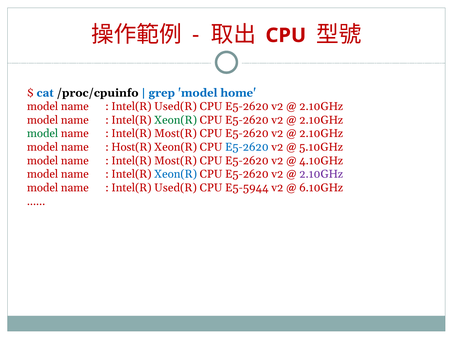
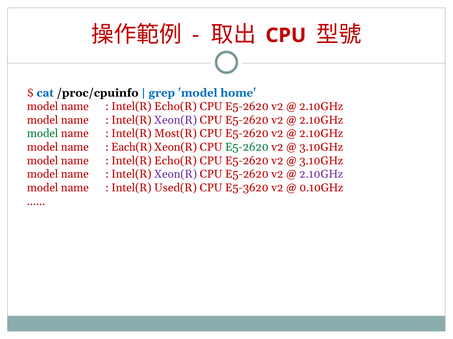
Used(R at (176, 107): Used(R -> Echo(R
Xeon(R at (176, 120) colour: green -> purple
Host(R: Host(R -> Each(R
E5-2620 at (247, 147) colour: blue -> green
5.10GHz at (321, 147): 5.10GHz -> 3.10GHz
Most(R at (176, 161): Most(R -> Echo(R
4.10GHz at (321, 161): 4.10GHz -> 3.10GHz
Xeon(R at (176, 175) colour: blue -> purple
E5-5944: E5-5944 -> E5-3620
6.10GHz: 6.10GHz -> 0.10GHz
